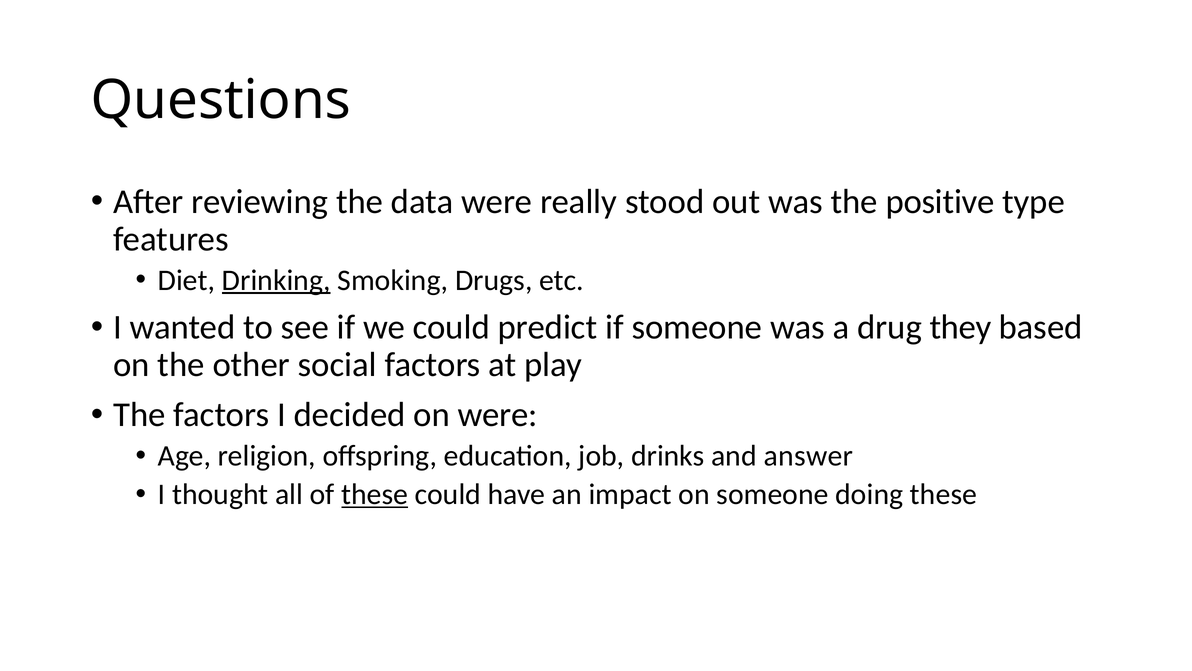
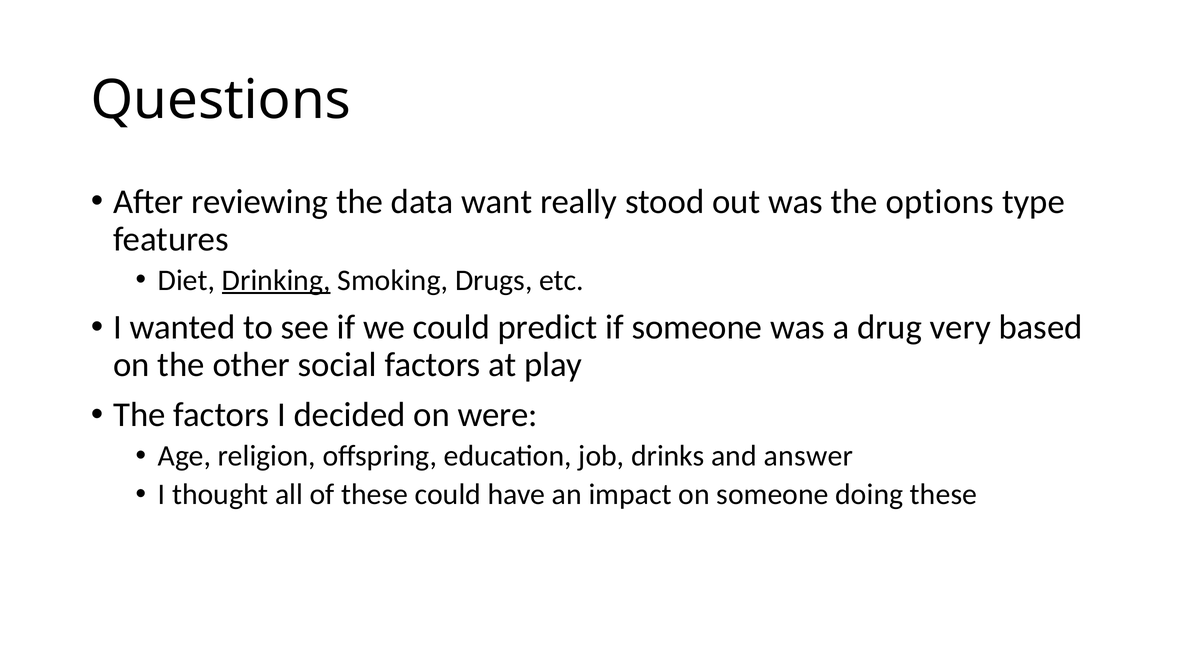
data were: were -> want
positive: positive -> options
they: they -> very
these at (375, 494) underline: present -> none
